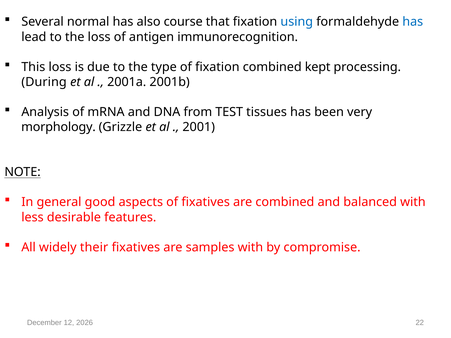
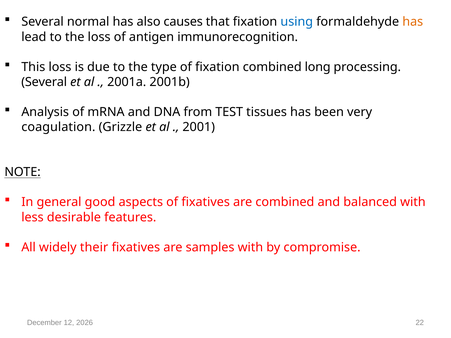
course: course -> causes
has at (413, 22) colour: blue -> orange
kept: kept -> long
During at (44, 82): During -> Several
morphology: morphology -> coagulation
